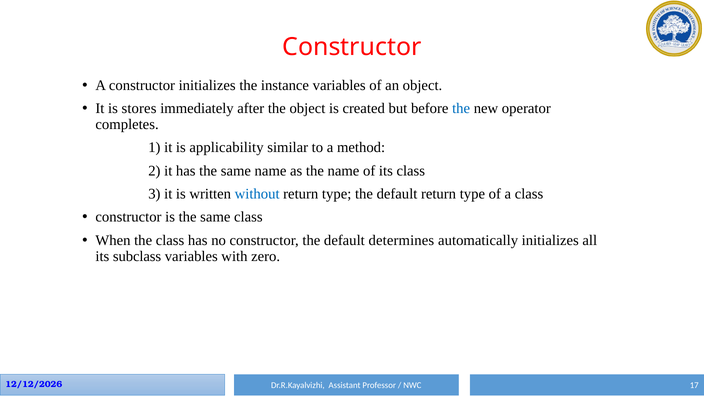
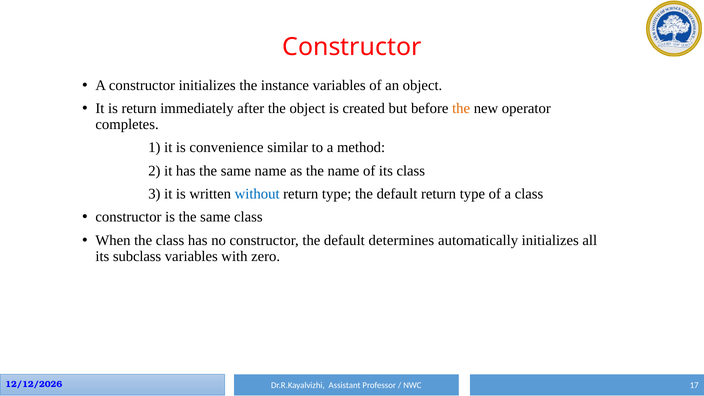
is stores: stores -> return
the at (461, 108) colour: blue -> orange
applicability: applicability -> convenience
